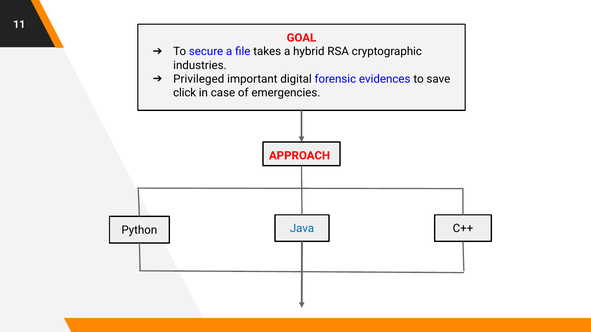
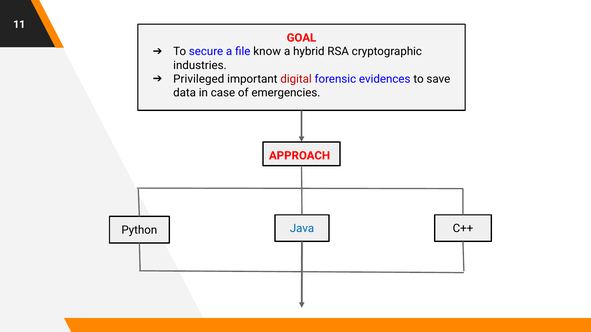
takes: takes -> know
digital colour: black -> red
click: click -> data
